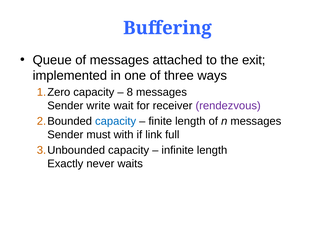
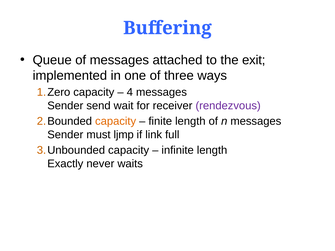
8: 8 -> 4
write: write -> send
capacity at (116, 121) colour: blue -> orange
with: with -> ljmp
